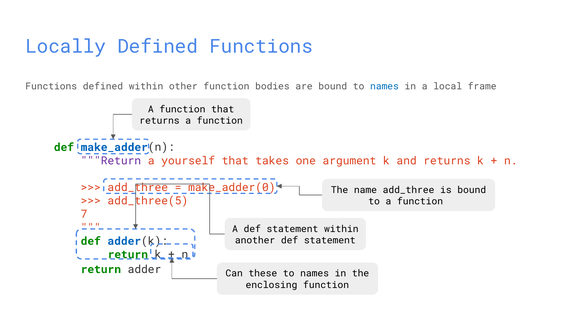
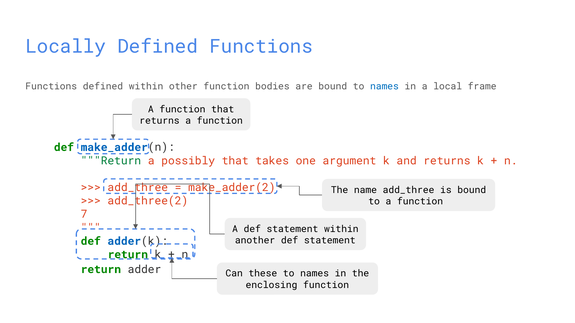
Return at (111, 161) colour: purple -> green
yourself: yourself -> possibly
make_adder(0: make_adder(0 -> make_adder(2
add_three(5: add_three(5 -> add_three(2
